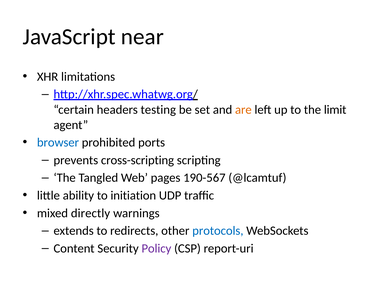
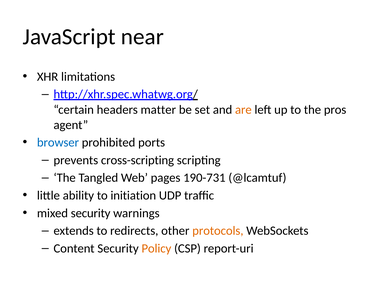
testing: testing -> matter
limit: limit -> pros
190-567: 190-567 -> 190-731
mixed directly: directly -> security
protocols colour: blue -> orange
Policy colour: purple -> orange
